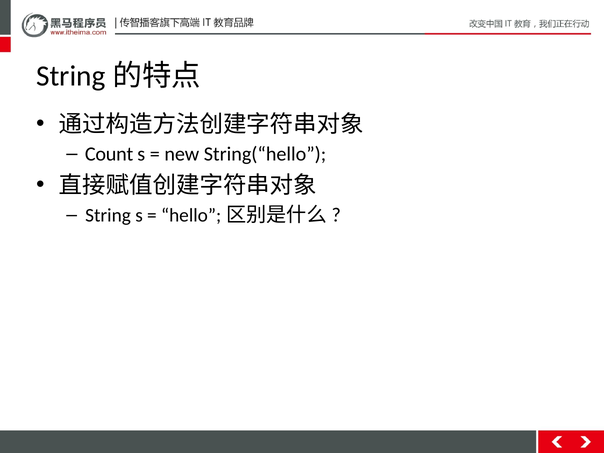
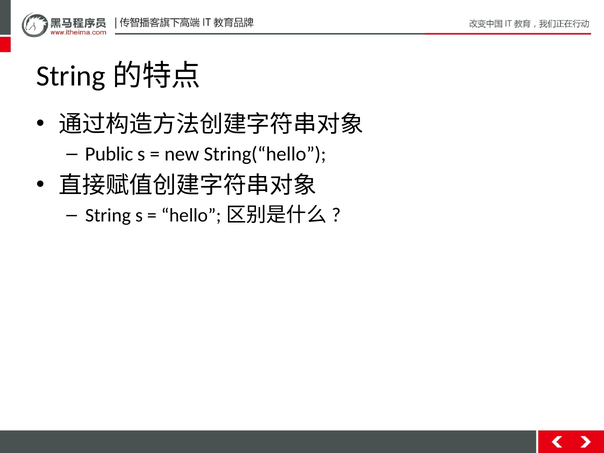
Count: Count -> Public
